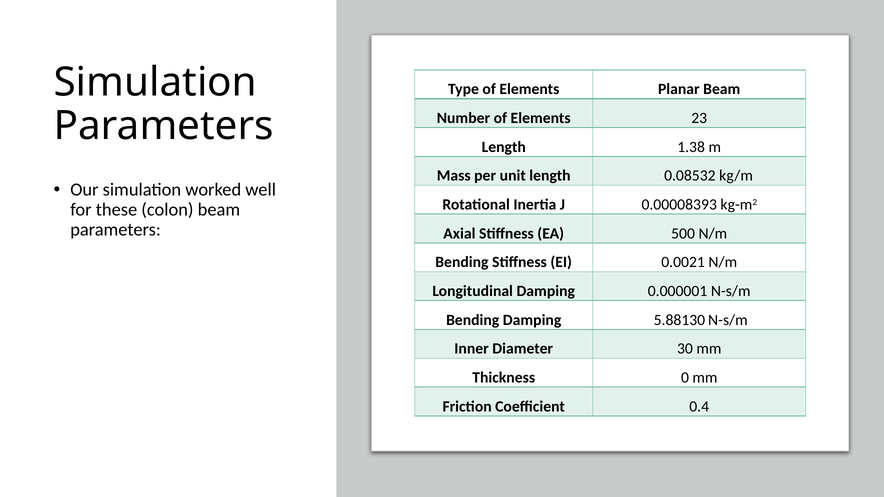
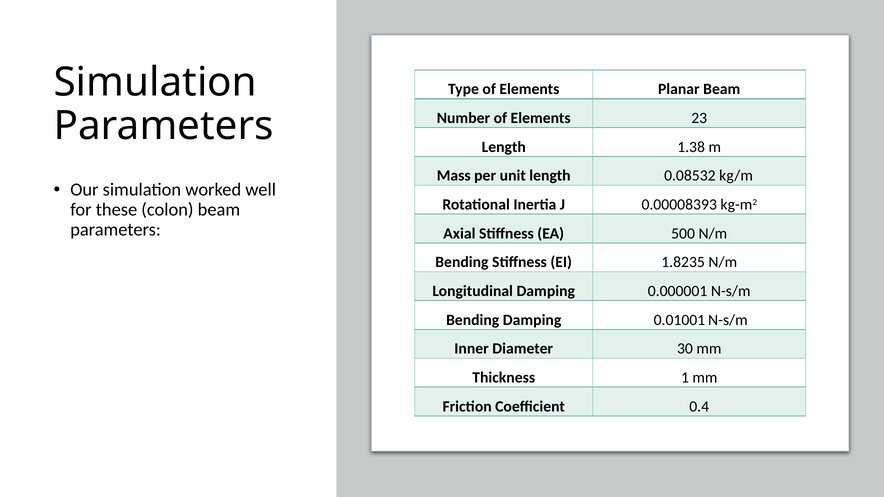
0.0021: 0.0021 -> 1.8235
5.88130: 5.88130 -> 0.01001
0: 0 -> 1
